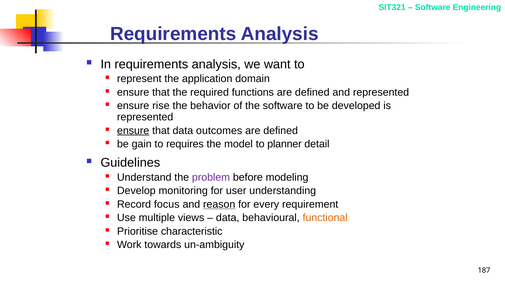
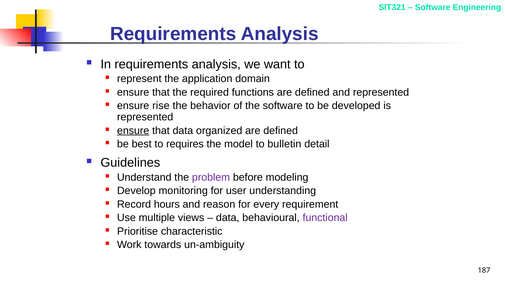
outcomes: outcomes -> organized
gain: gain -> best
planner: planner -> bulletin
focus: focus -> hours
reason underline: present -> none
functional colour: orange -> purple
